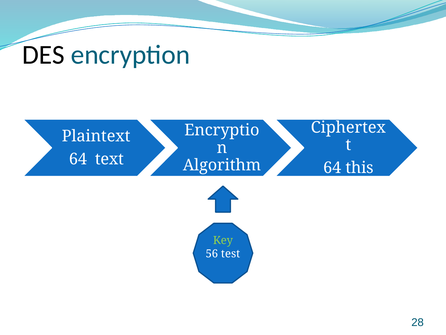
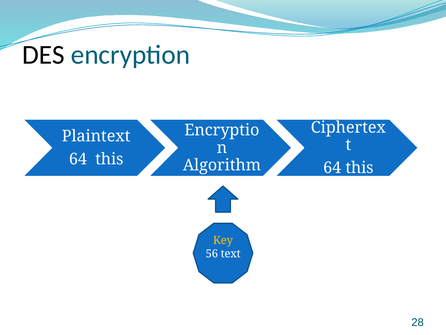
text at (109, 159): text -> this
Key colour: light green -> yellow
test: test -> text
